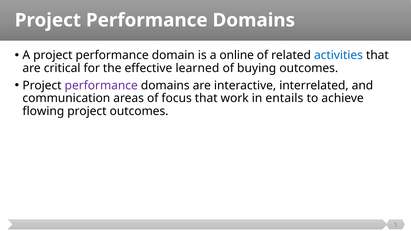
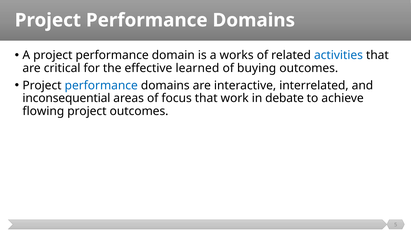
online: online -> works
performance at (101, 85) colour: purple -> blue
communication: communication -> inconsequential
entails: entails -> debate
